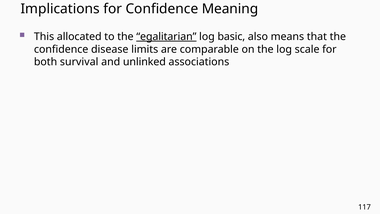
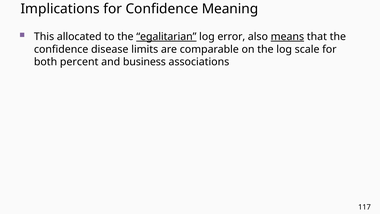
basic: basic -> error
means underline: none -> present
survival: survival -> percent
unlinked: unlinked -> business
